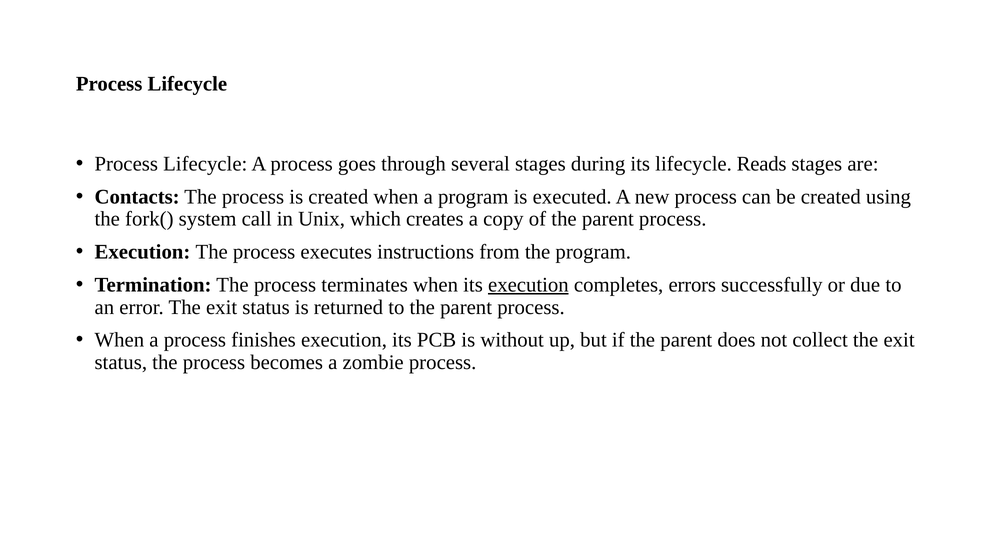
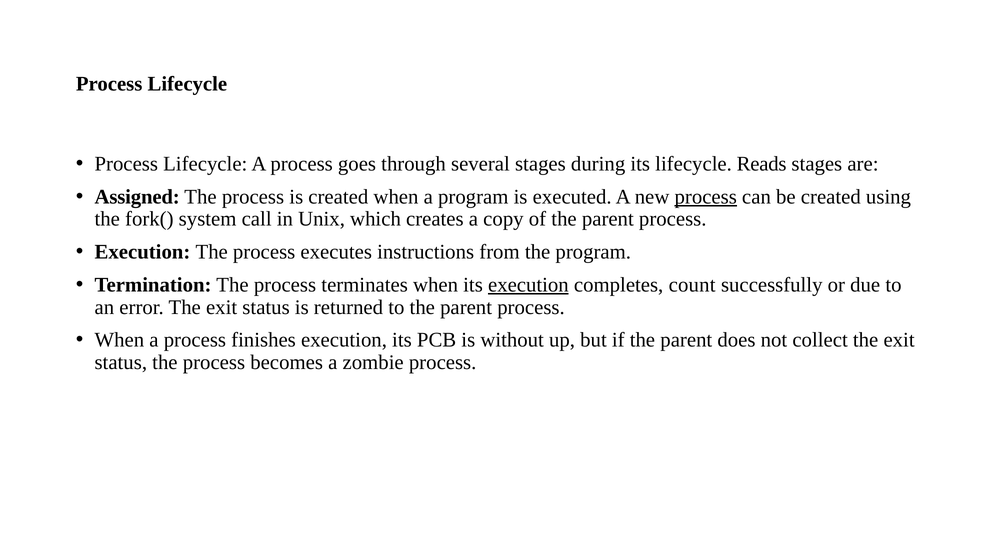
Contacts: Contacts -> Assigned
process at (706, 197) underline: none -> present
errors: errors -> count
